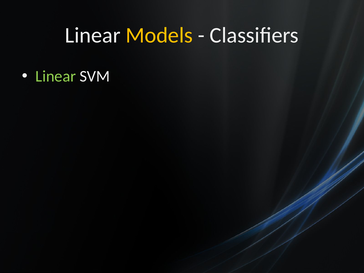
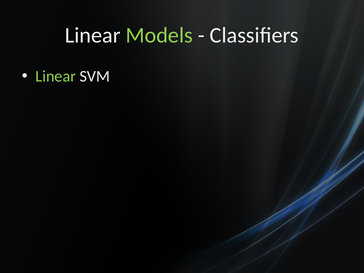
Models colour: yellow -> light green
